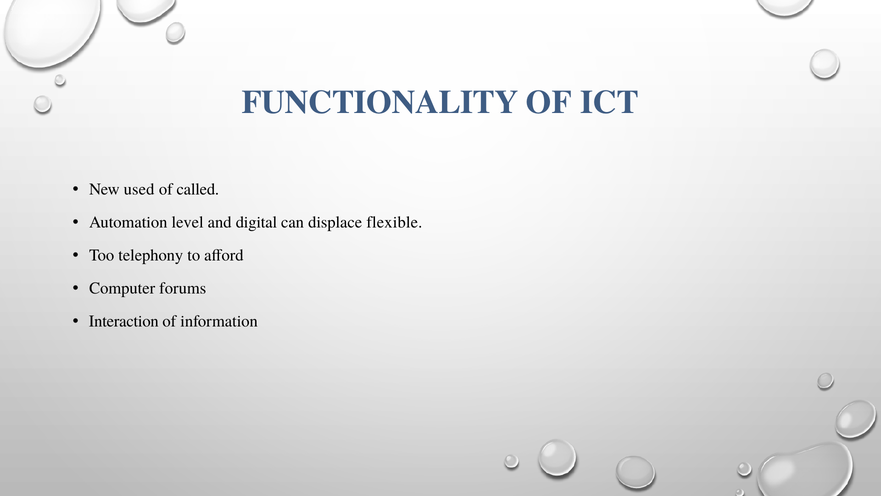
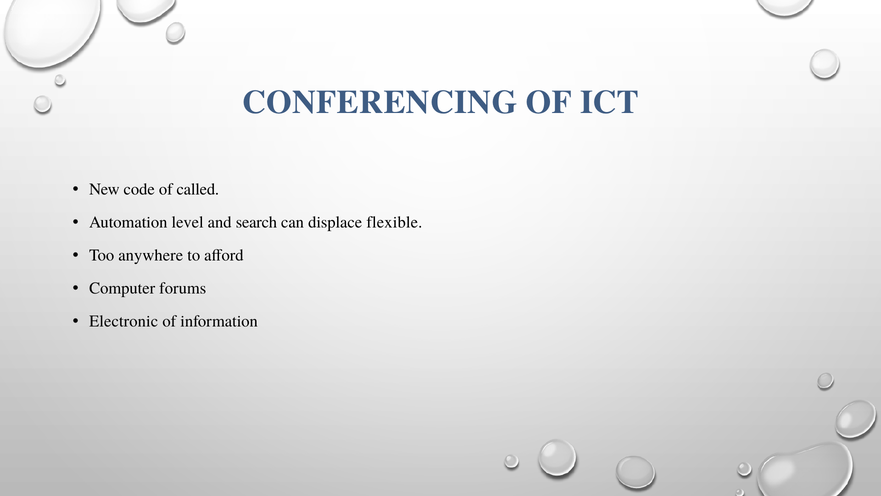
FUNCTIONALITY: FUNCTIONALITY -> CONFERENCING
used: used -> code
digital: digital -> search
telephony: telephony -> anywhere
Interaction: Interaction -> Electronic
